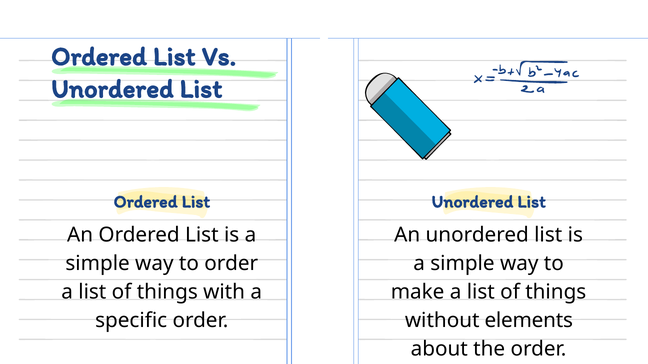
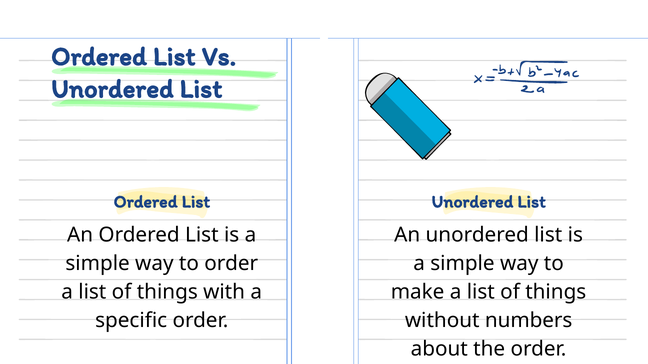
elements: elements -> numbers
